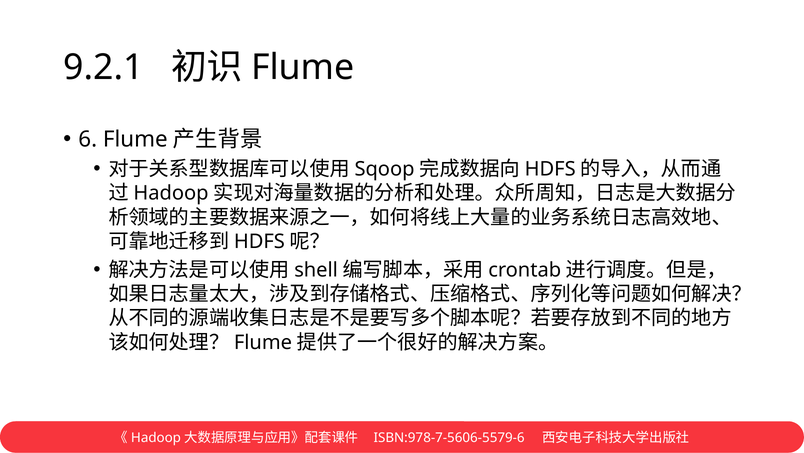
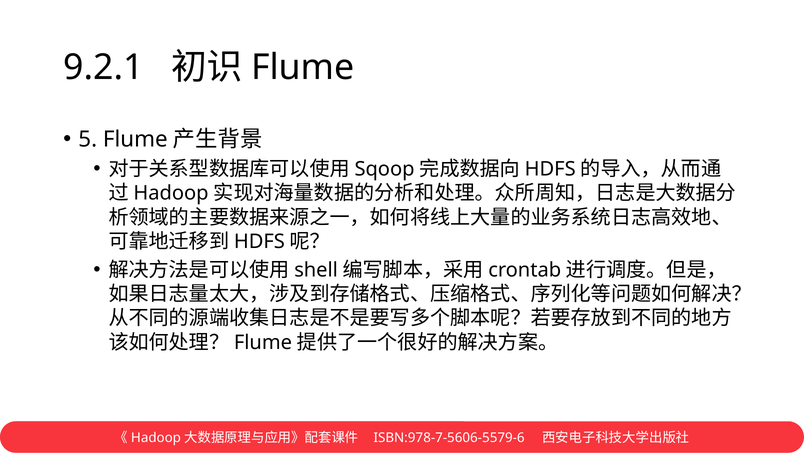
6: 6 -> 5
